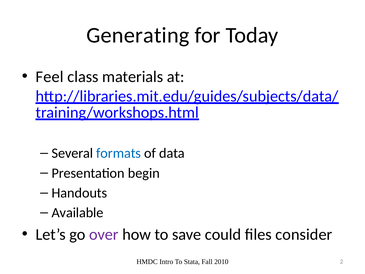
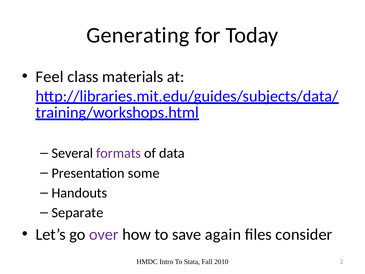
formats colour: blue -> purple
begin: begin -> some
Available: Available -> Separate
could: could -> again
